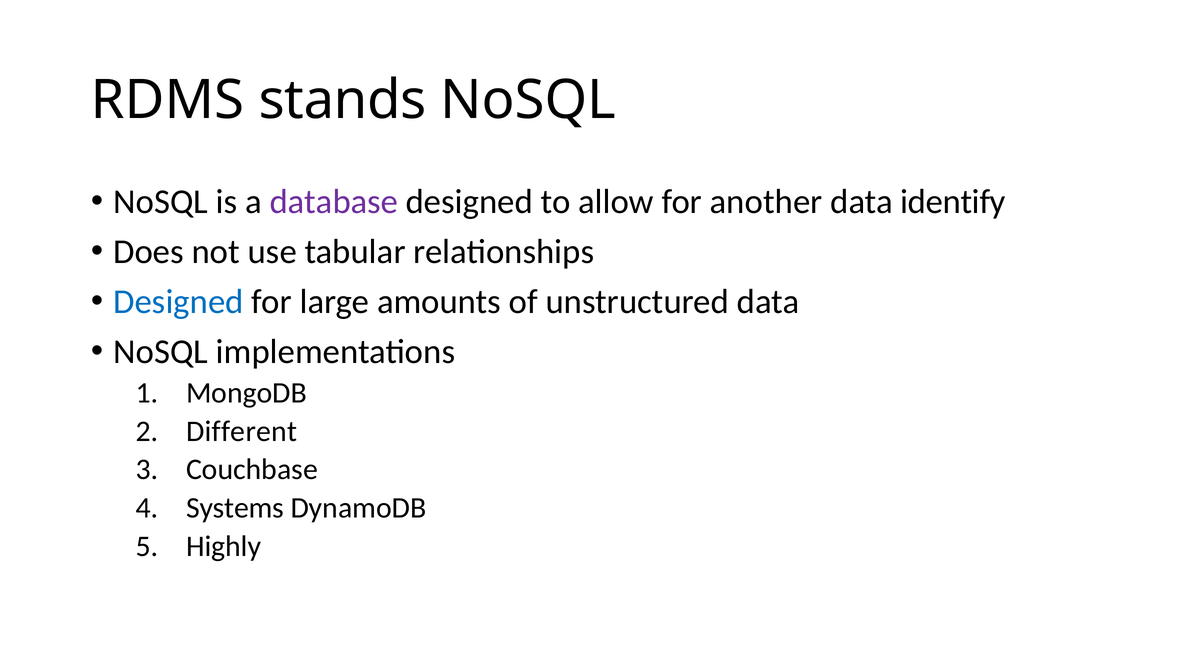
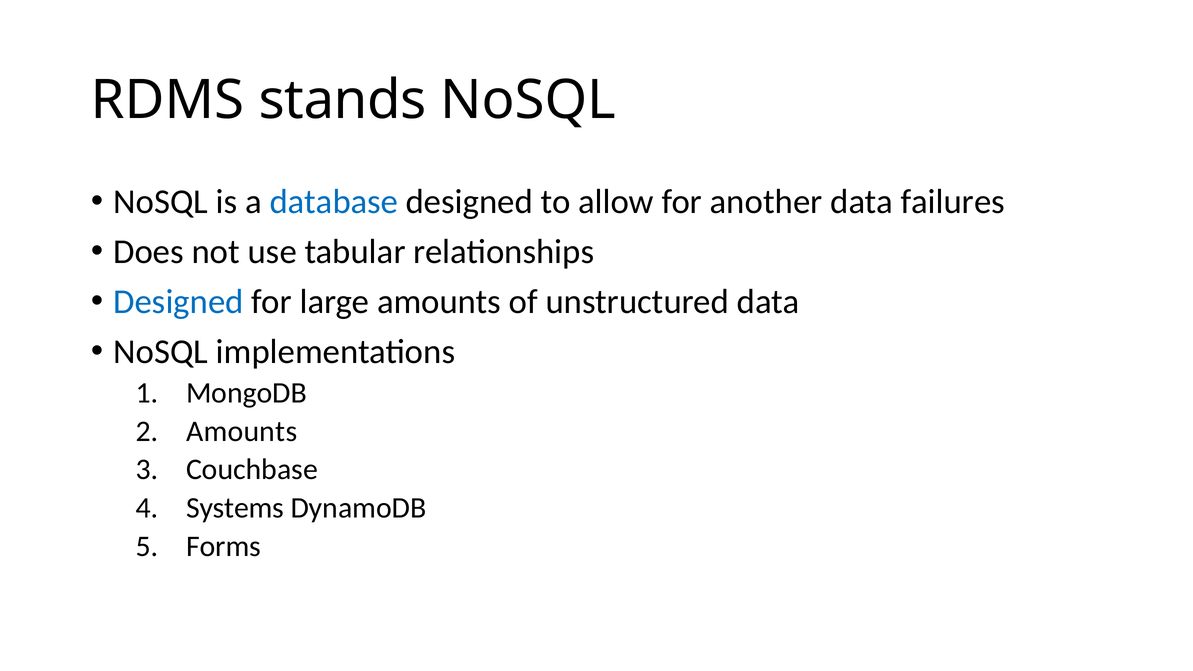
database colour: purple -> blue
identify: identify -> failures
Different at (242, 431): Different -> Amounts
Highly: Highly -> Forms
